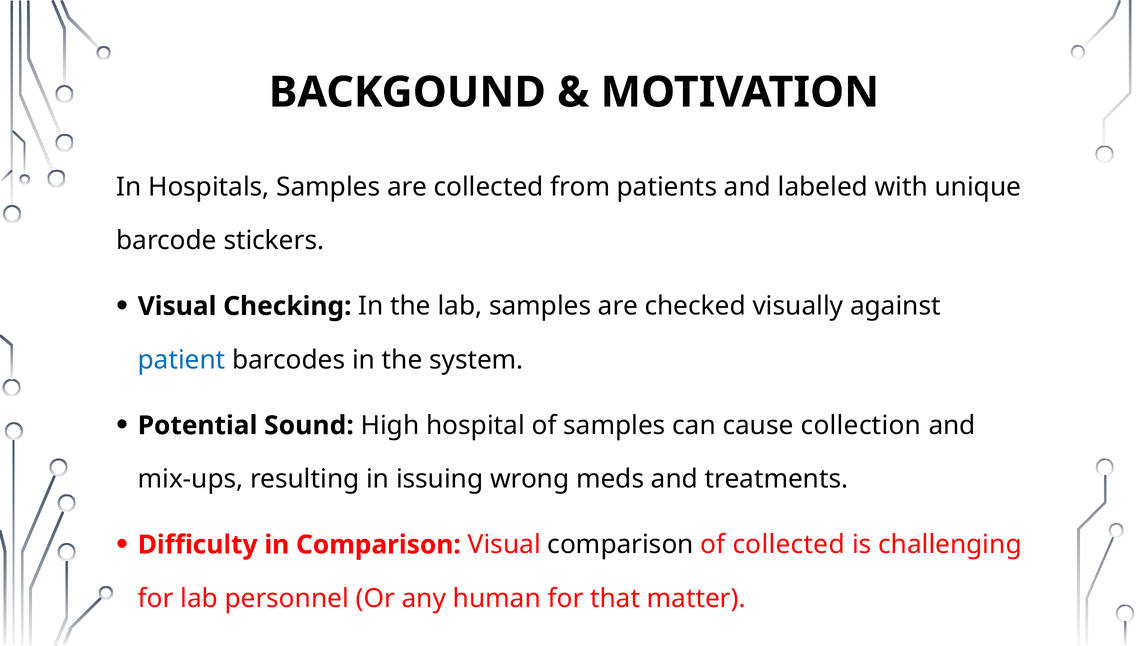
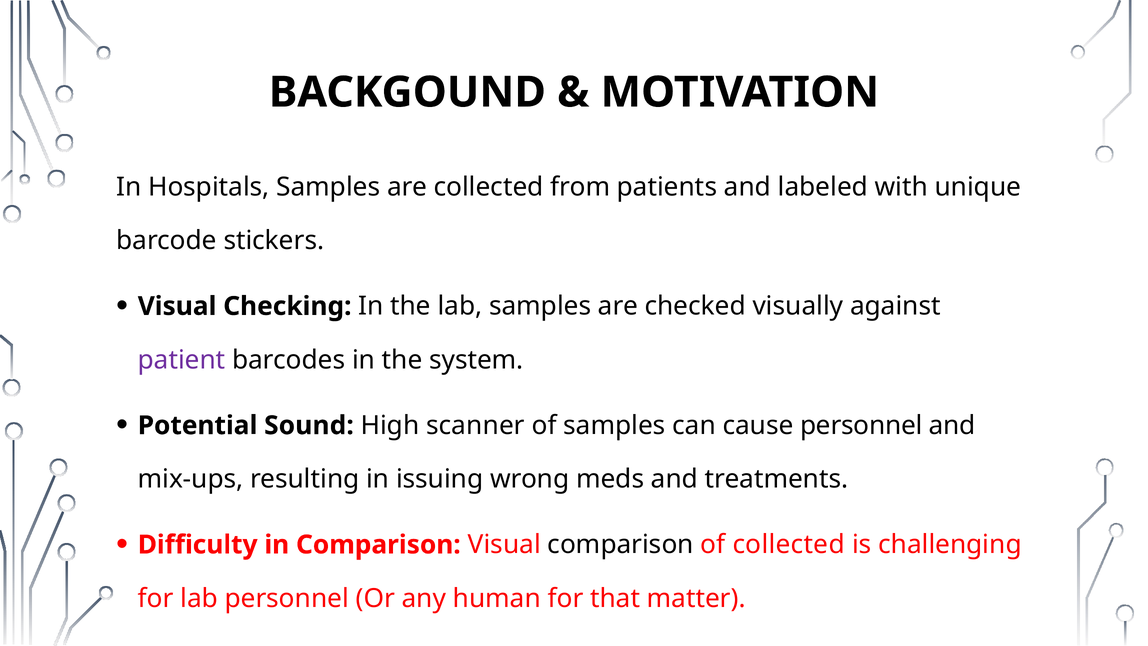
patient colour: blue -> purple
hospital: hospital -> scanner
cause collection: collection -> personnel
